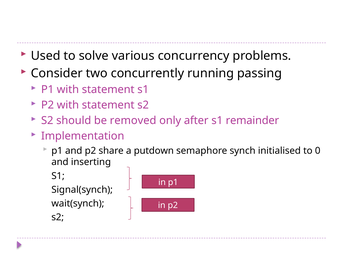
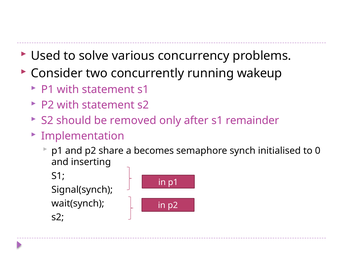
passing: passing -> wakeup
putdown: putdown -> becomes
